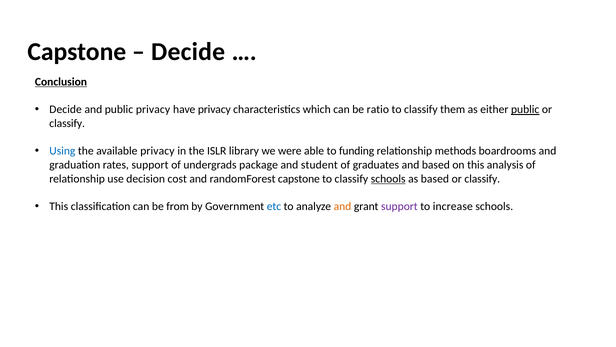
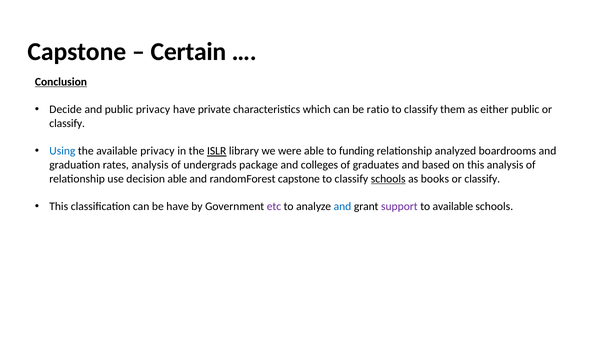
Decide at (188, 52): Decide -> Certain
have privacy: privacy -> private
public at (525, 109) underline: present -> none
ISLR underline: none -> present
methods: methods -> analyzed
rates support: support -> analysis
student: student -> colleges
decision cost: cost -> able
as based: based -> books
be from: from -> have
etc colour: blue -> purple
and at (342, 206) colour: orange -> blue
to increase: increase -> available
